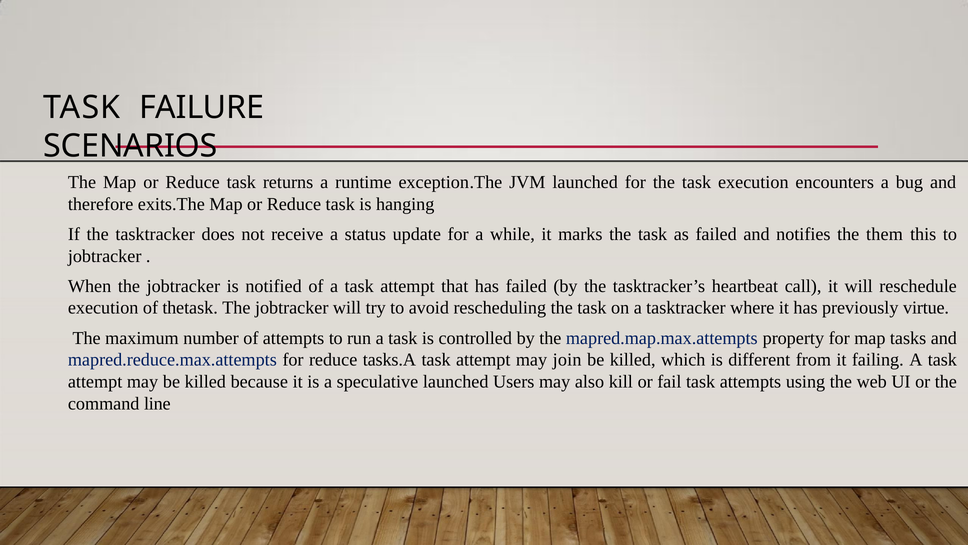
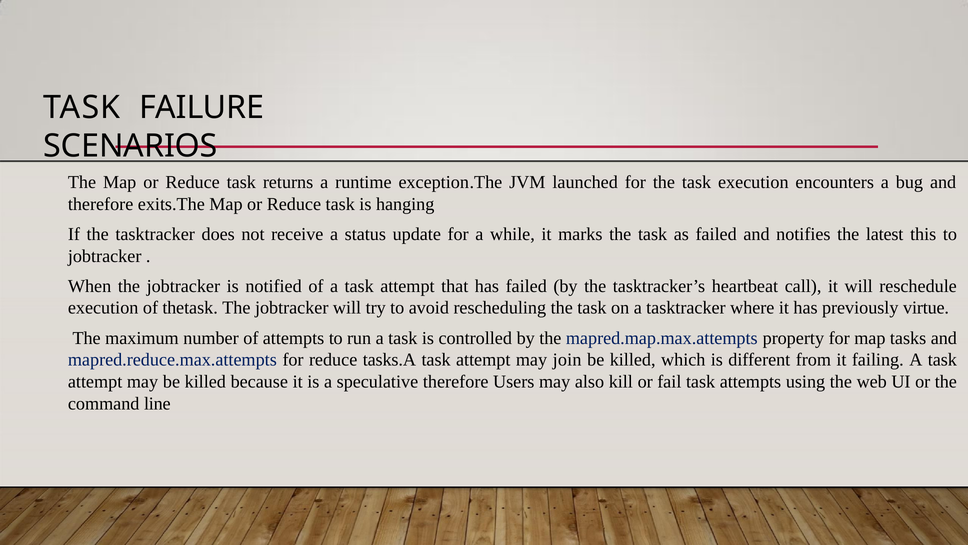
them: them -> latest
speculative launched: launched -> therefore
